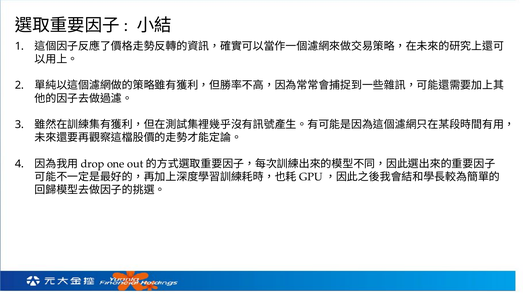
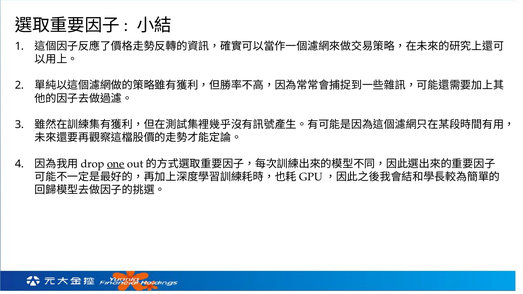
one underline: none -> present
